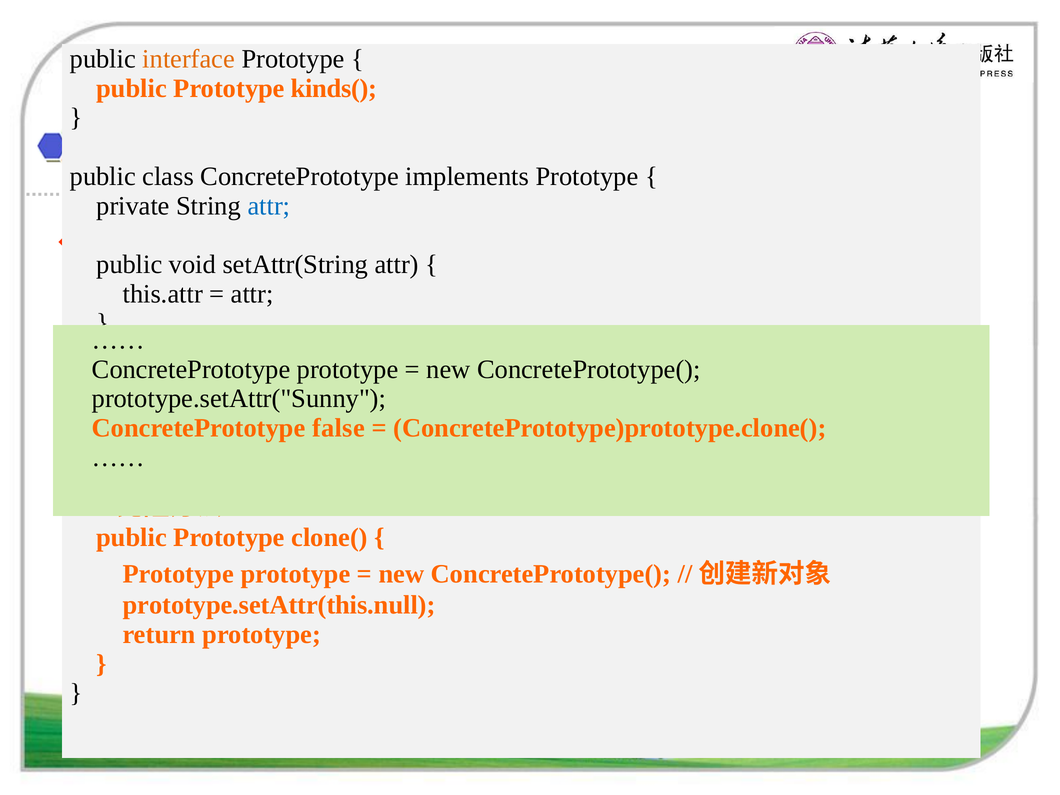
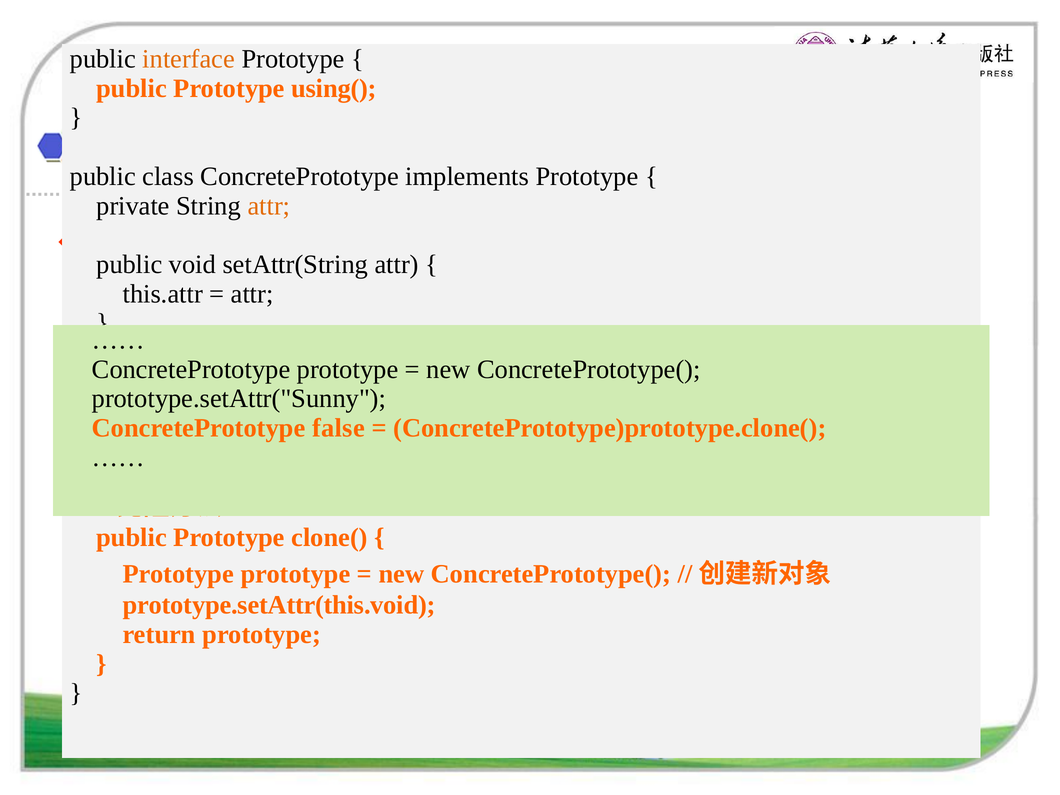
kinds(: kinds( -> using(
attr at (269, 206) colour: blue -> orange
prototype.setAttr(this.null: prototype.setAttr(this.null -> prototype.setAttr(this.void
